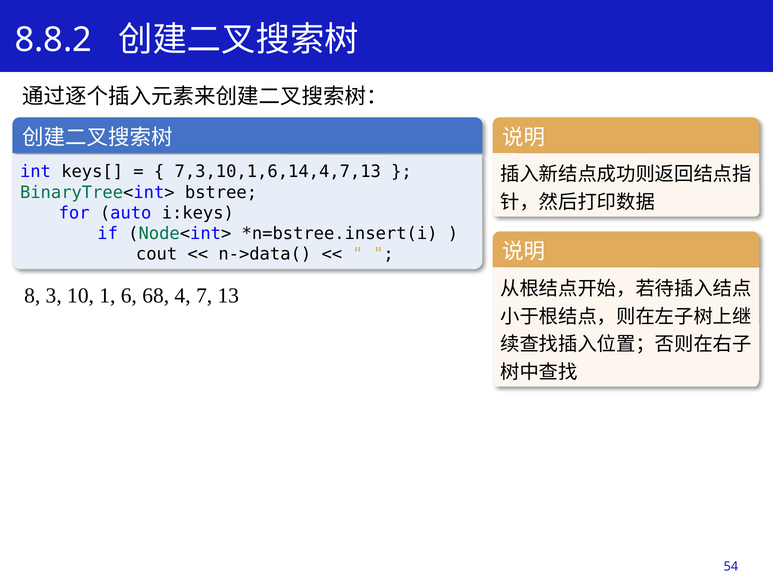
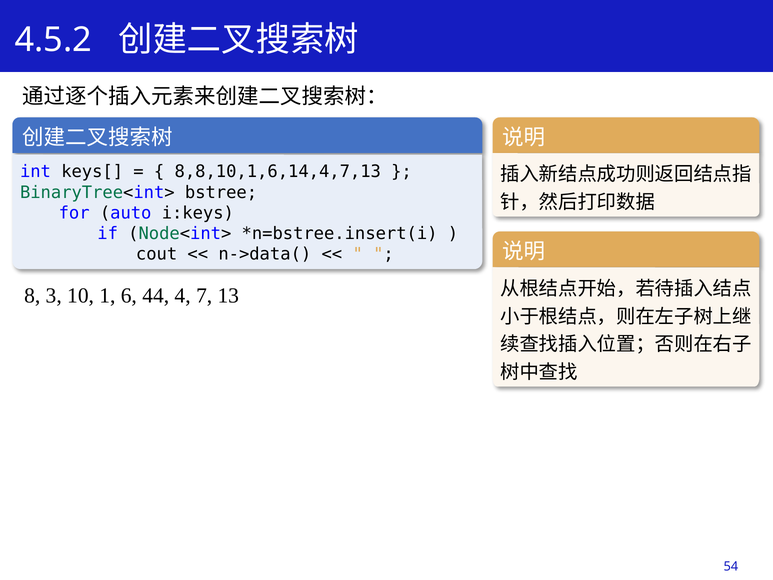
8.8.2: 8.8.2 -> 4.5.2
7,3,10,1,6,14,4,7,13: 7,3,10,1,6,14,4,7,13 -> 8,8,10,1,6,14,4,7,13
68: 68 -> 44
